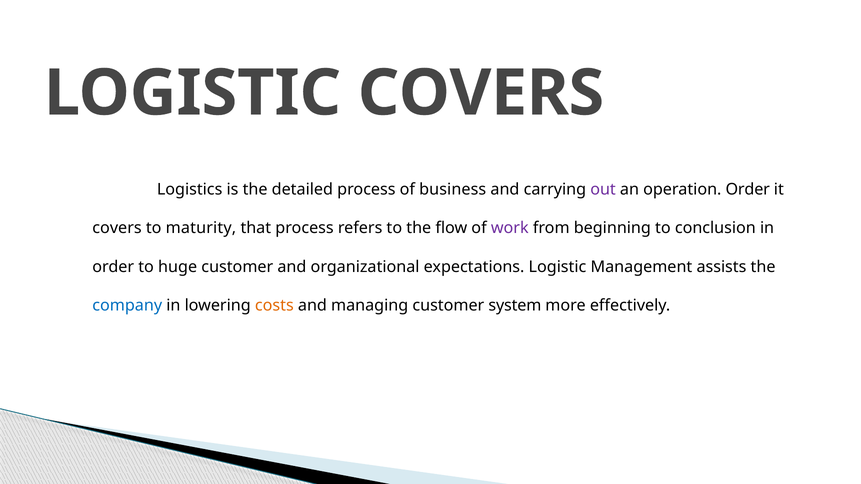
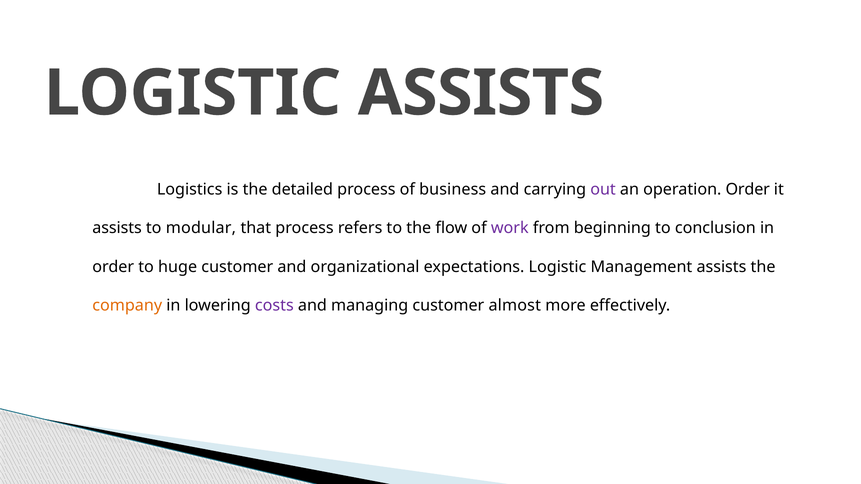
LOGISTIC COVERS: COVERS -> ASSISTS
covers at (117, 228): covers -> assists
maturity: maturity -> modular
company colour: blue -> orange
costs colour: orange -> purple
system: system -> almost
